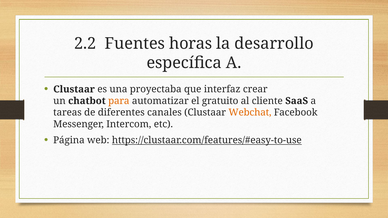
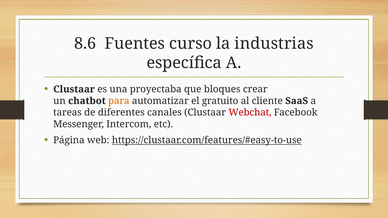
2.2: 2.2 -> 8.6
horas: horas -> curso
desarrollo: desarrollo -> industrias
interfaz: interfaz -> bloques
Webchat colour: orange -> red
